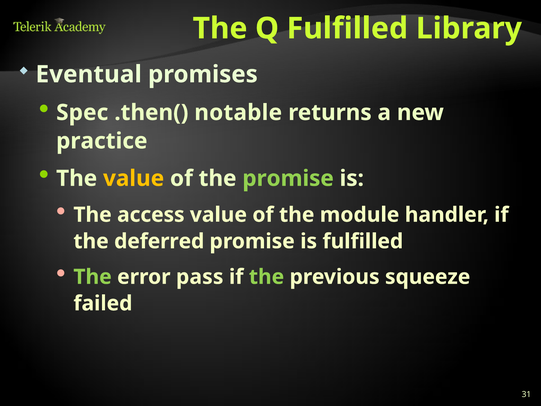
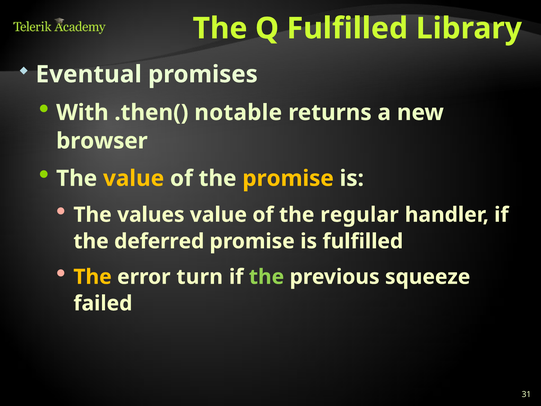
Spec: Spec -> With
practice: practice -> browser
promise at (288, 178) colour: light green -> yellow
access: access -> values
module: module -> regular
The at (93, 277) colour: light green -> yellow
pass: pass -> turn
